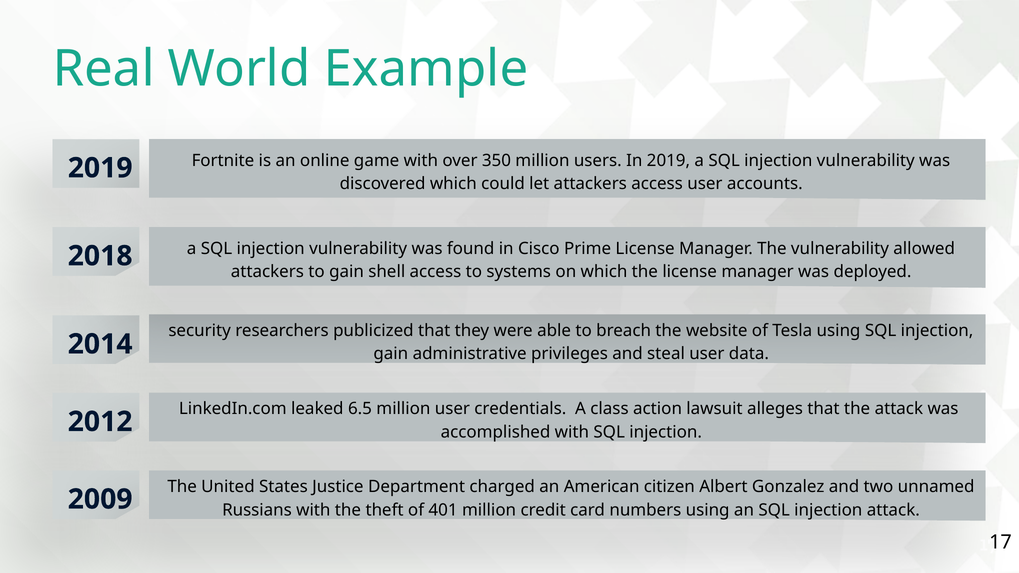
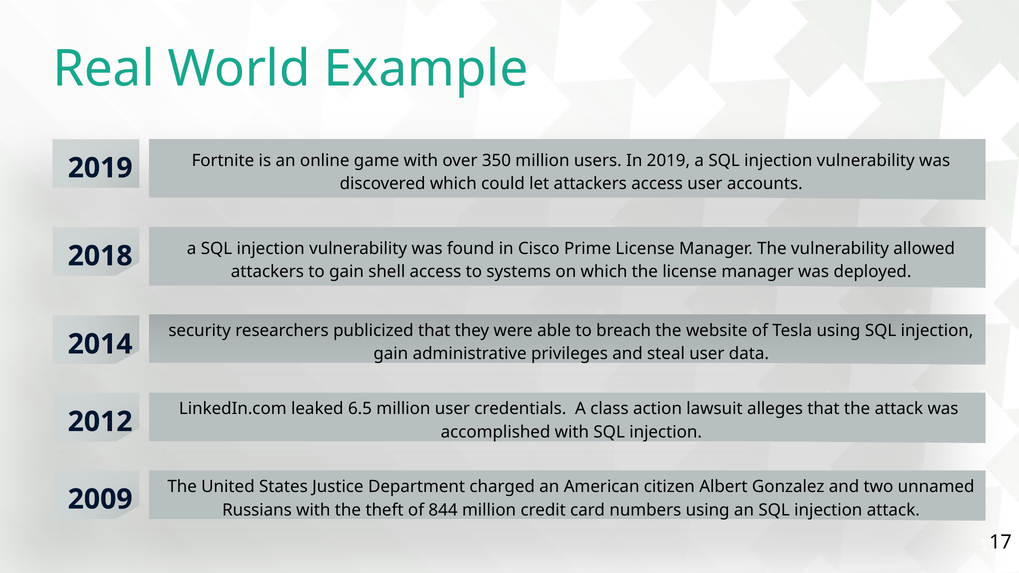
401: 401 -> 844
